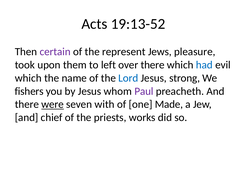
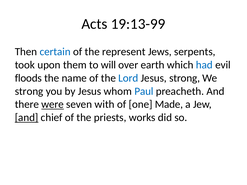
19:13-52: 19:13-52 -> 19:13-99
certain colour: purple -> blue
pleasure: pleasure -> serpents
left: left -> will
over there: there -> earth
which at (28, 78): which -> floods
fishers at (29, 91): fishers -> strong
Paul colour: purple -> blue
and at (27, 118) underline: none -> present
